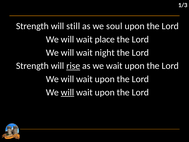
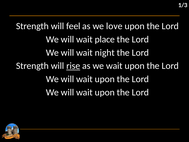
still: still -> feel
soul: soul -> love
will at (67, 92) underline: present -> none
